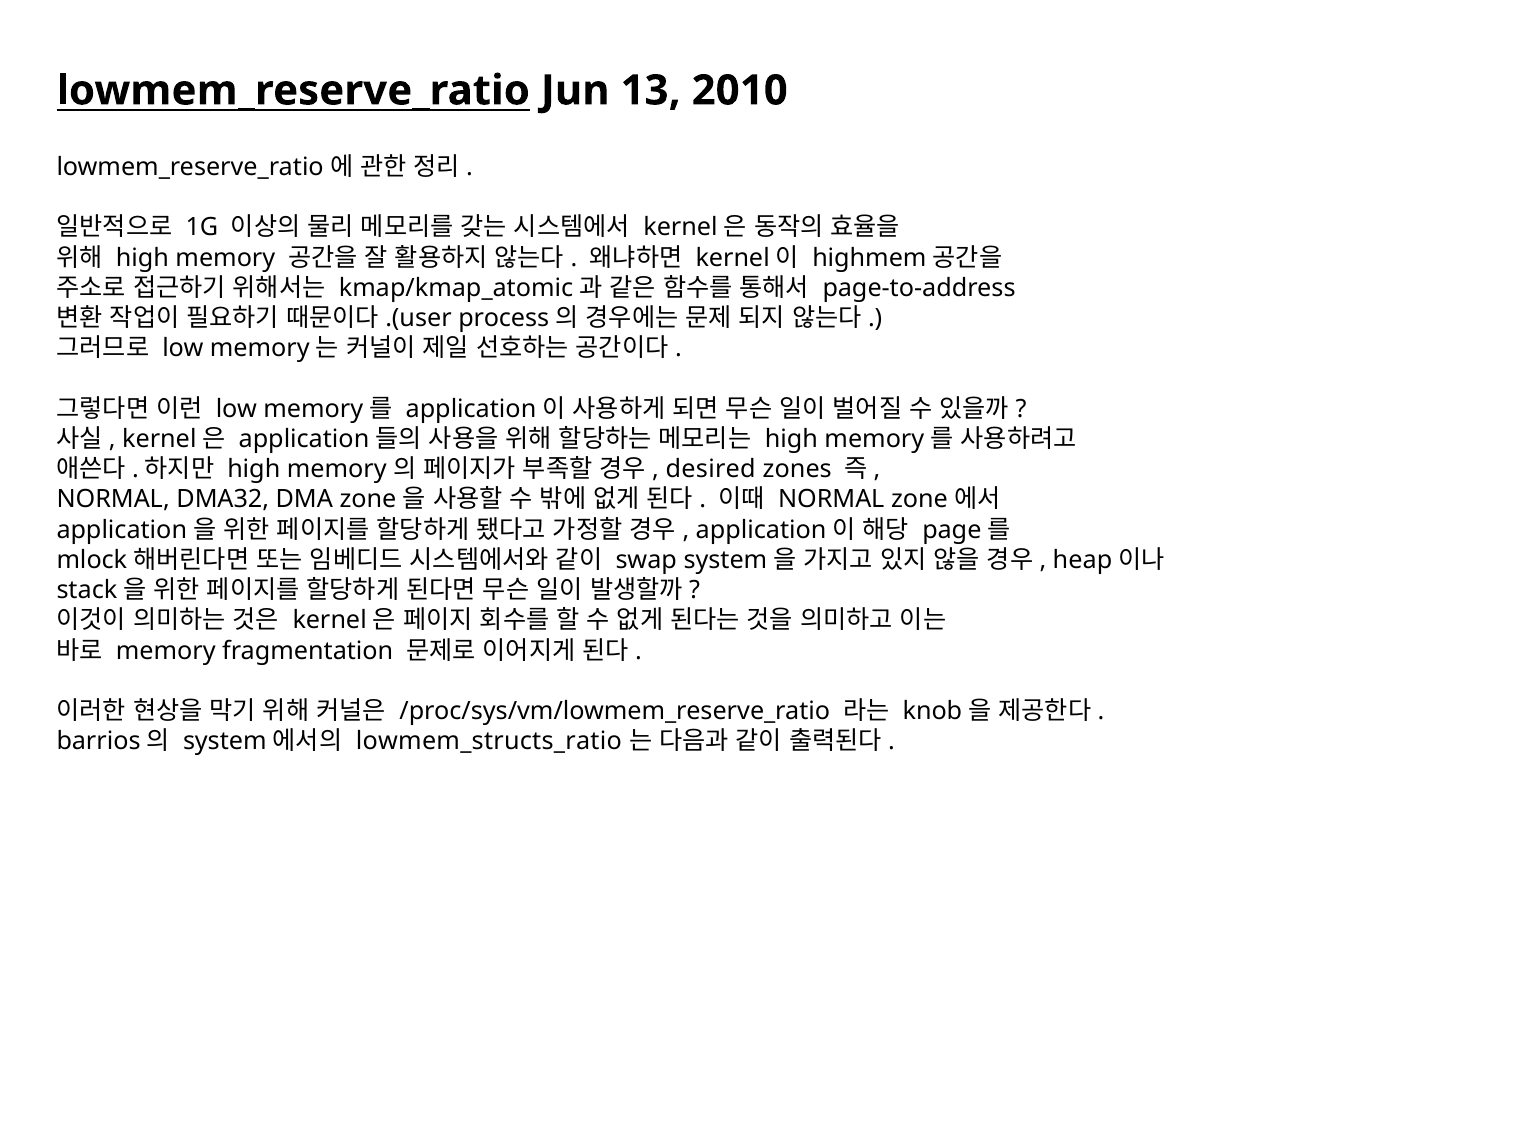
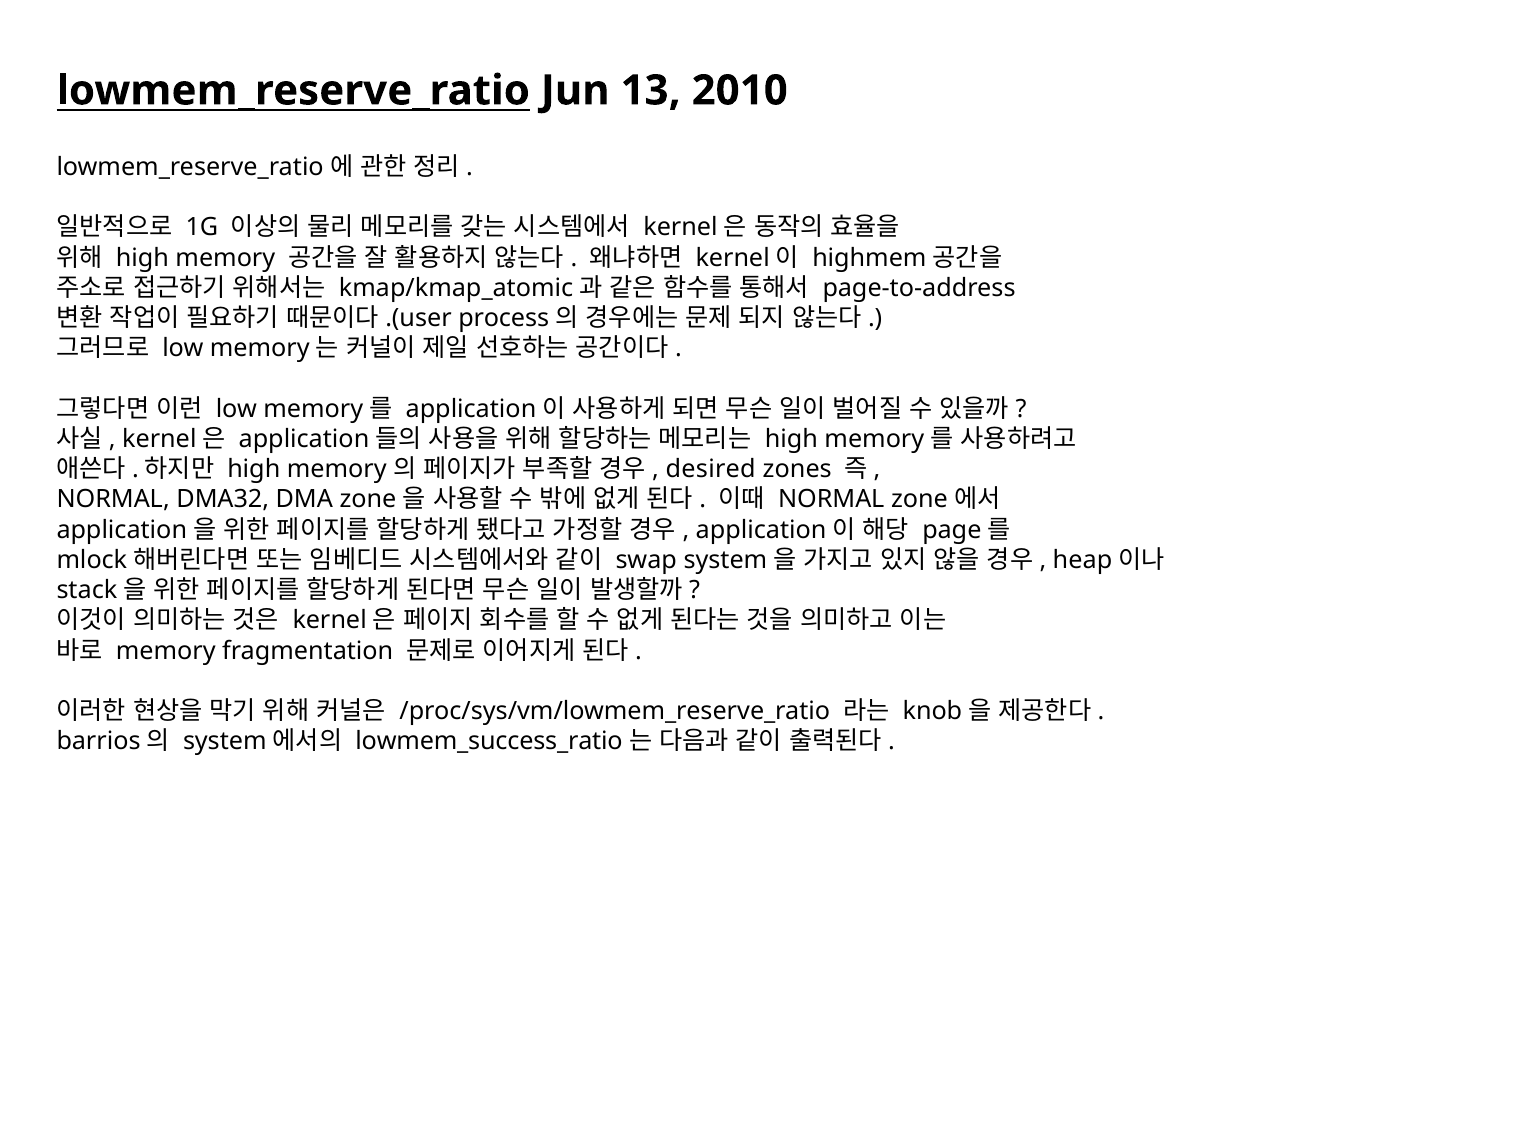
lowmem_structs_ratio: lowmem_structs_ratio -> lowmem_success_ratio
